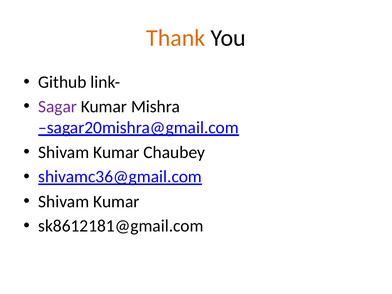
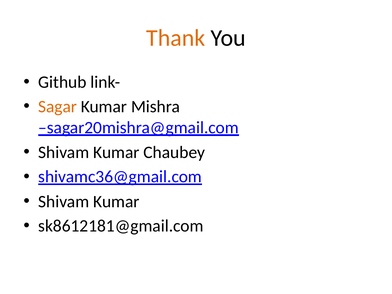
Sagar colour: purple -> orange
